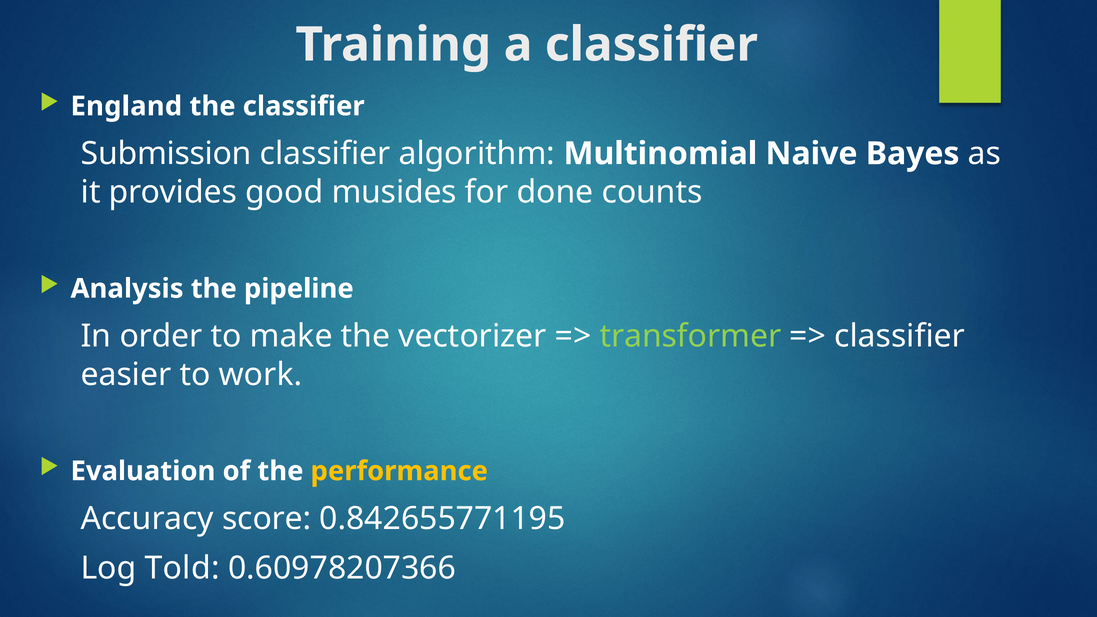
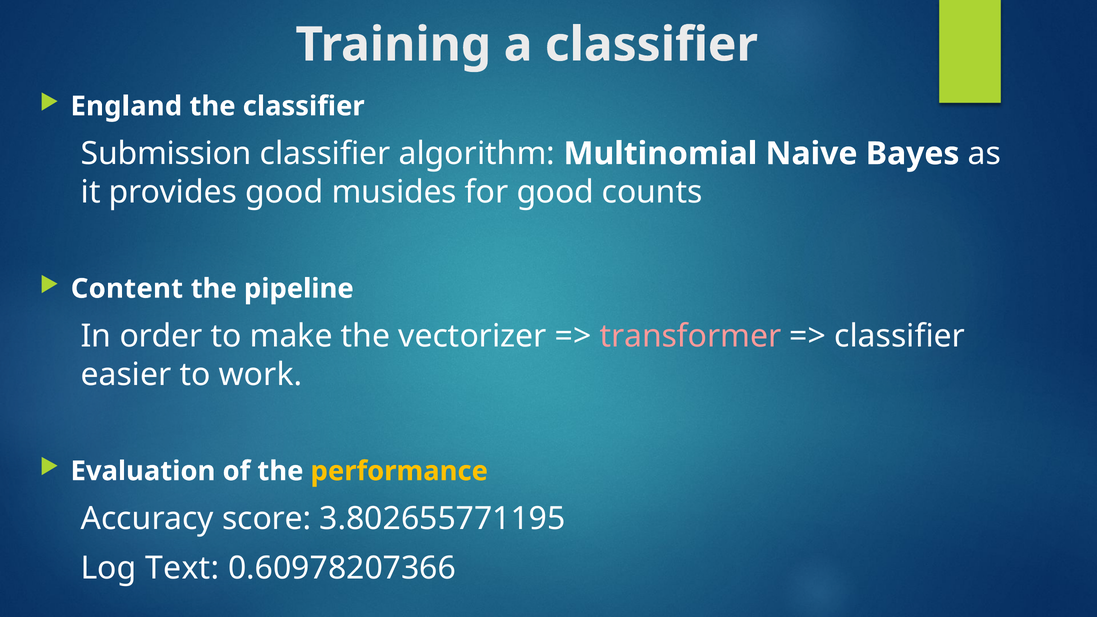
for done: done -> good
Analysis: Analysis -> Content
transformer colour: light green -> pink
0.842655771195: 0.842655771195 -> 3.802655771195
Told: Told -> Text
